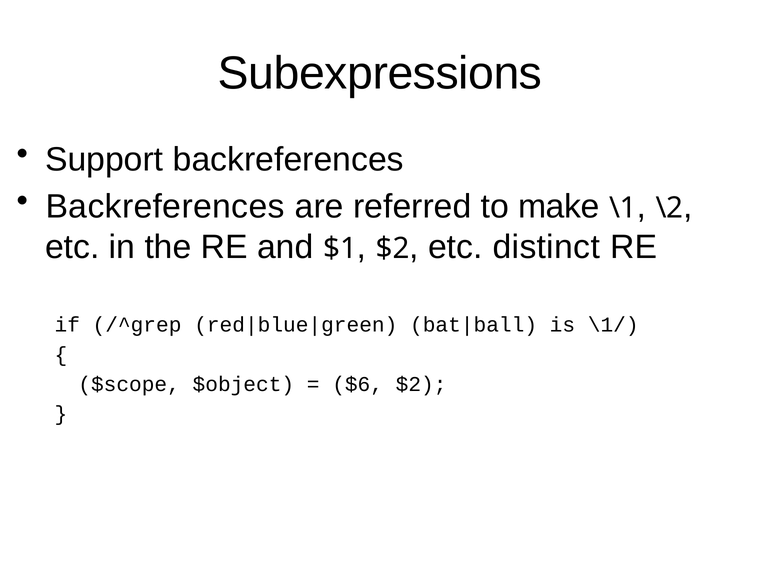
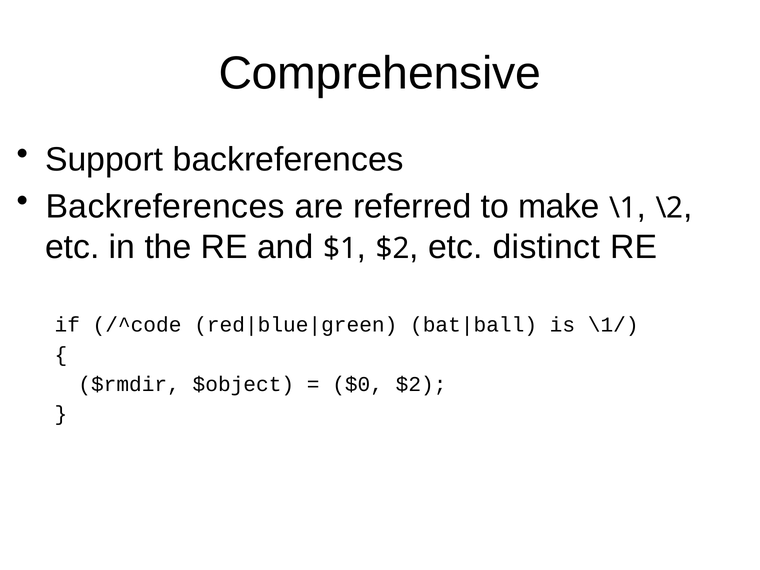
Subexpressions: Subexpressions -> Comprehensive
/^grep: /^grep -> /^code
$scope: $scope -> $rmdir
$6: $6 -> $0
